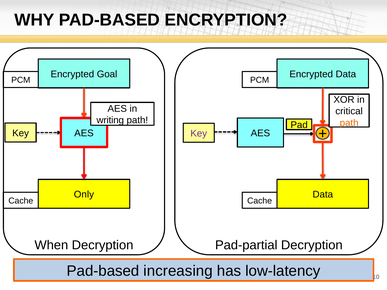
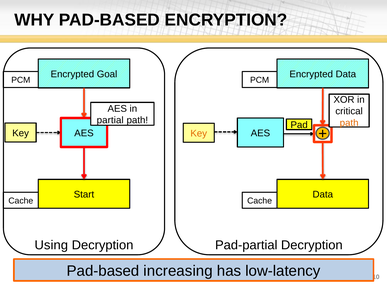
writing: writing -> partial
Key at (199, 134) colour: purple -> orange
Only: Only -> Start
When: When -> Using
